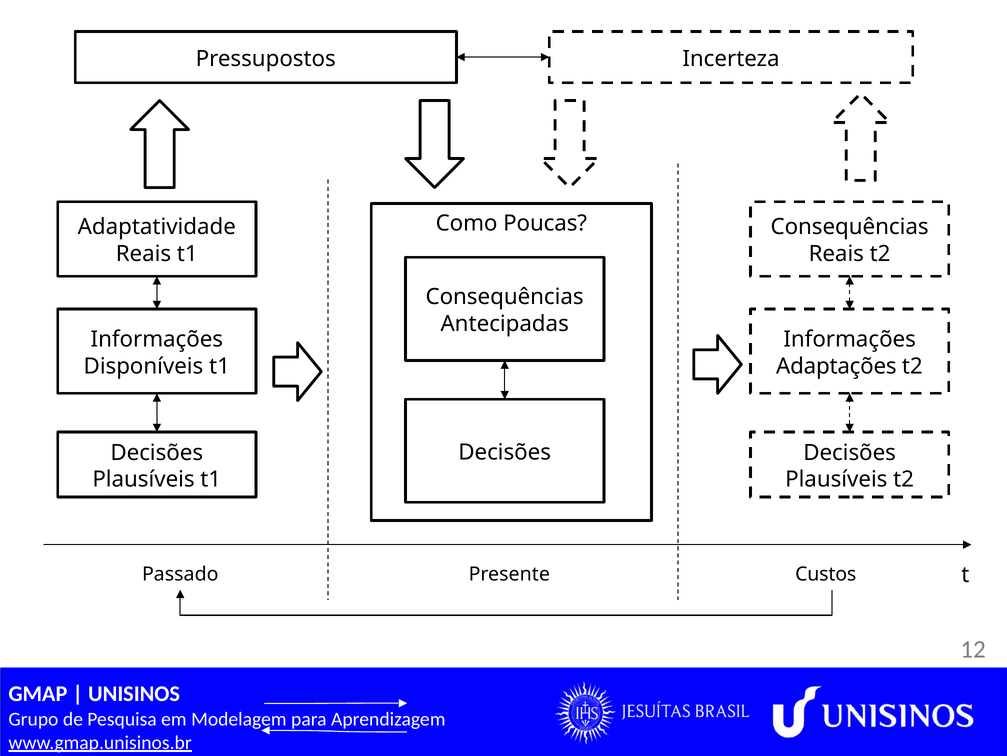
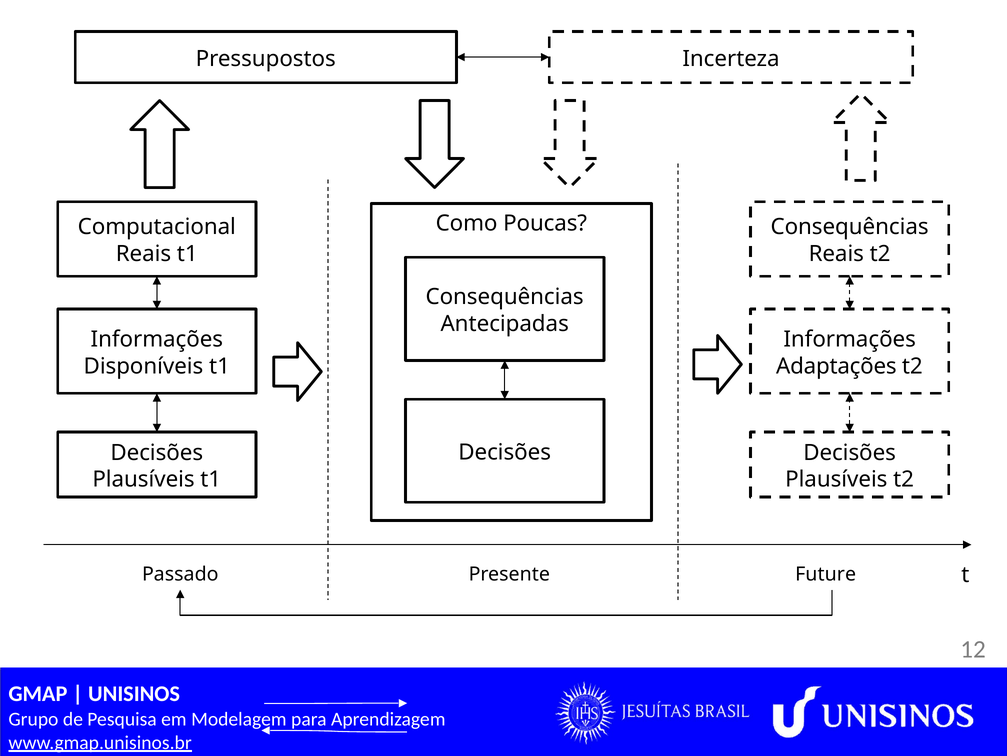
Adaptatividade: Adaptatividade -> Computacional
Custos: Custos -> Future
